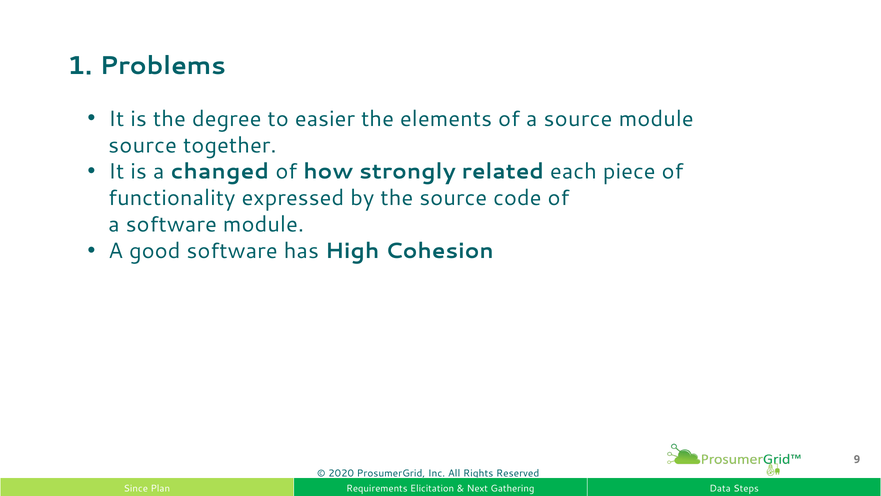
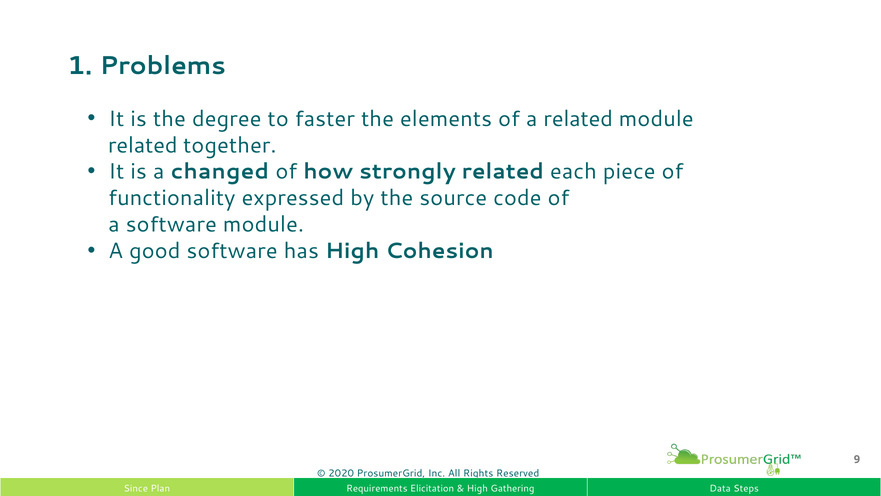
easier: easier -> faster
a source: source -> related
source at (143, 145): source -> related
Next at (477, 488): Next -> High
